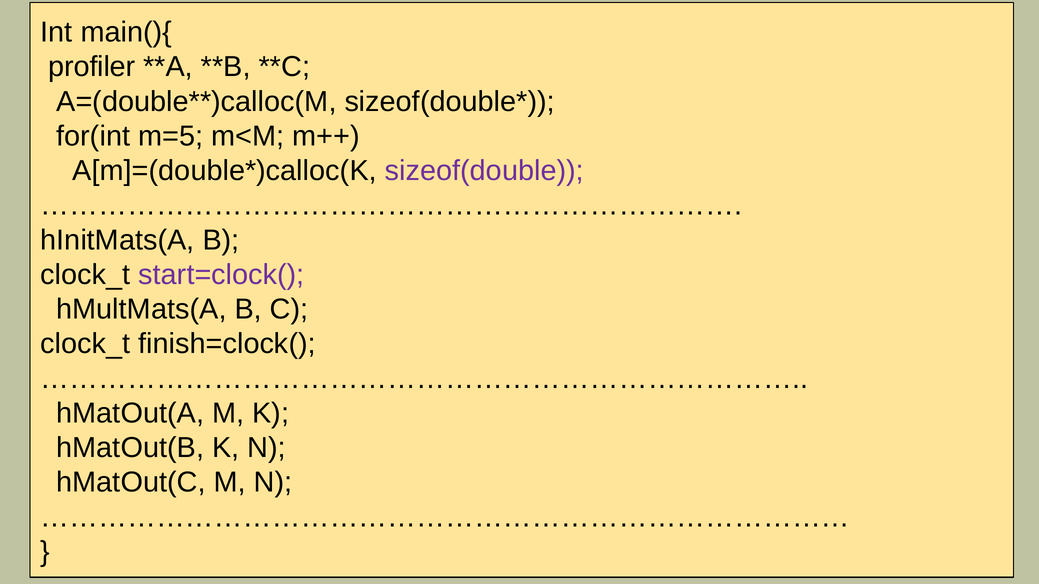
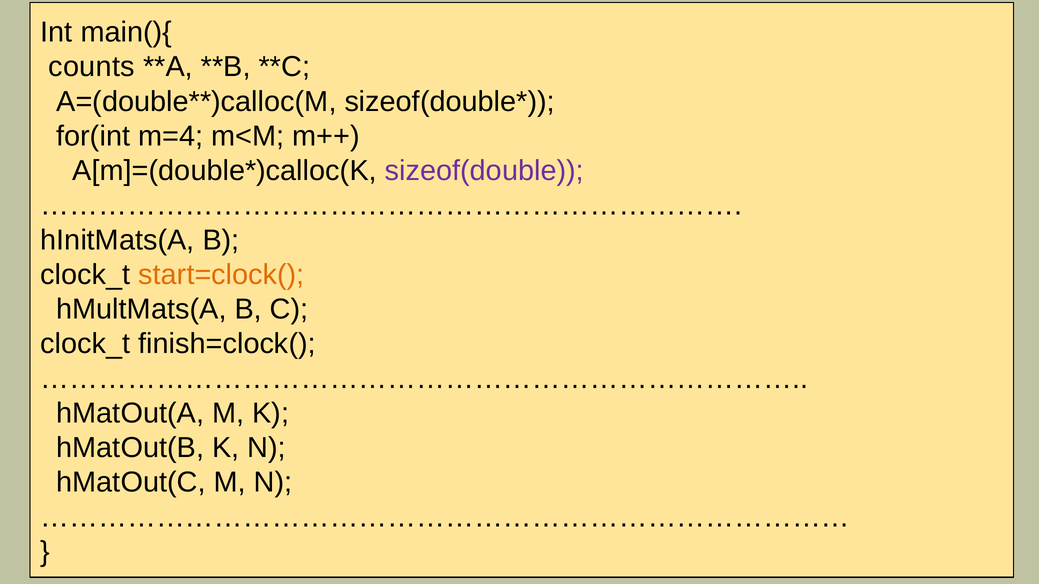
profiler: profiler -> counts
m=5: m=5 -> m=4
start=clock( colour: purple -> orange
